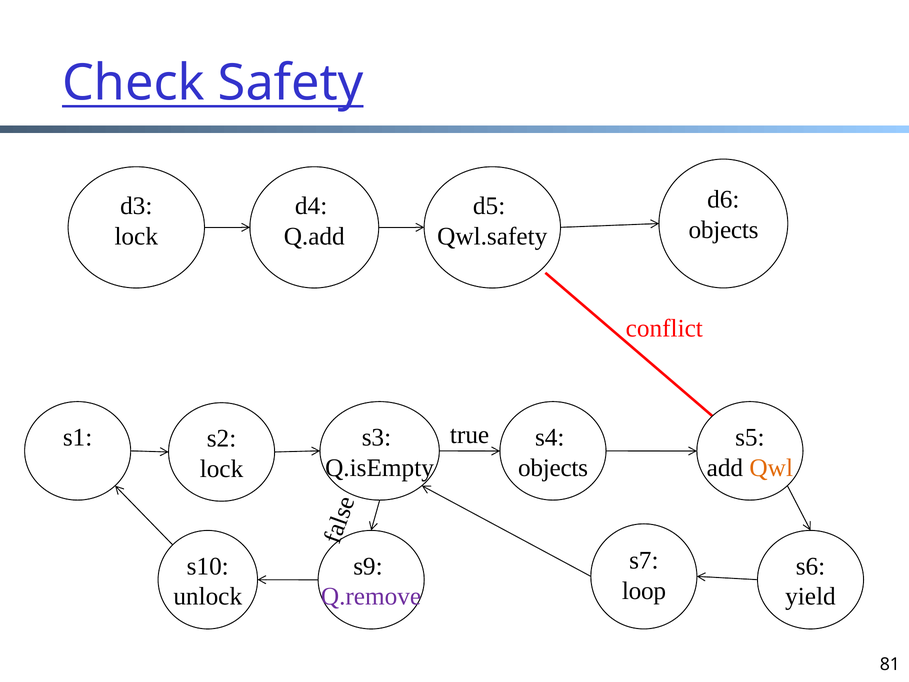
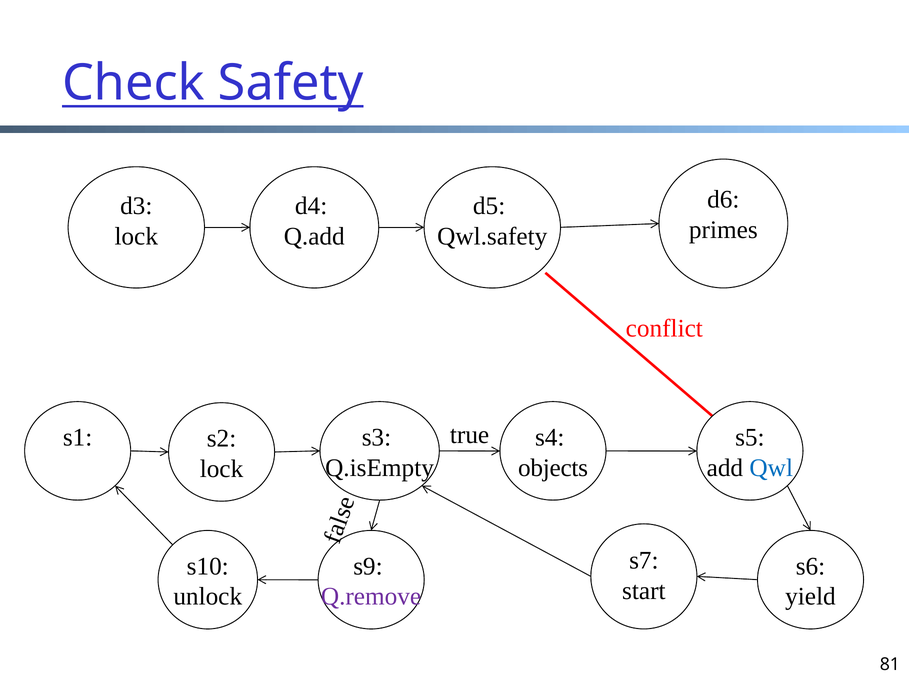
objects at (723, 230): objects -> primes
Qwl colour: orange -> blue
loop: loop -> start
